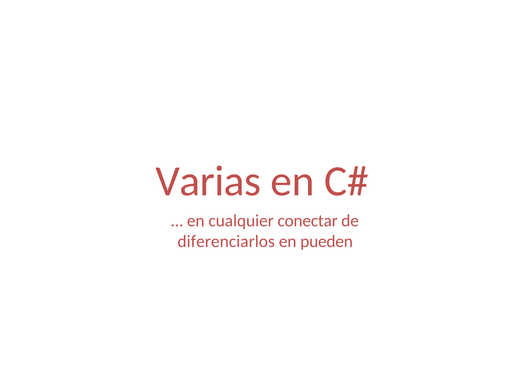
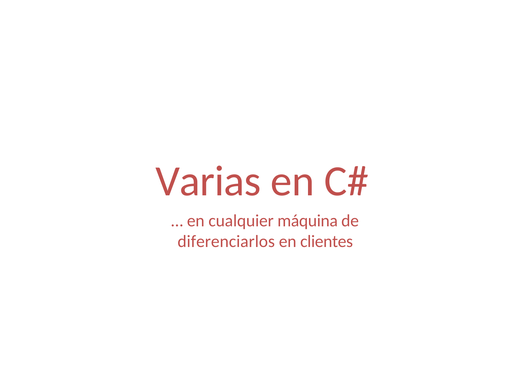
conectar: conectar -> máquina
pueden: pueden -> clientes
